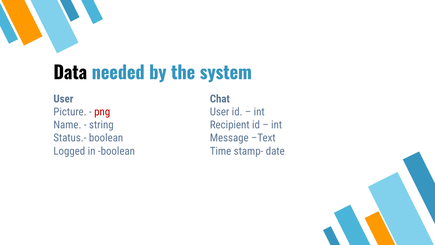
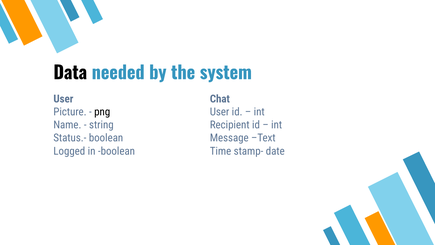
png colour: red -> black
